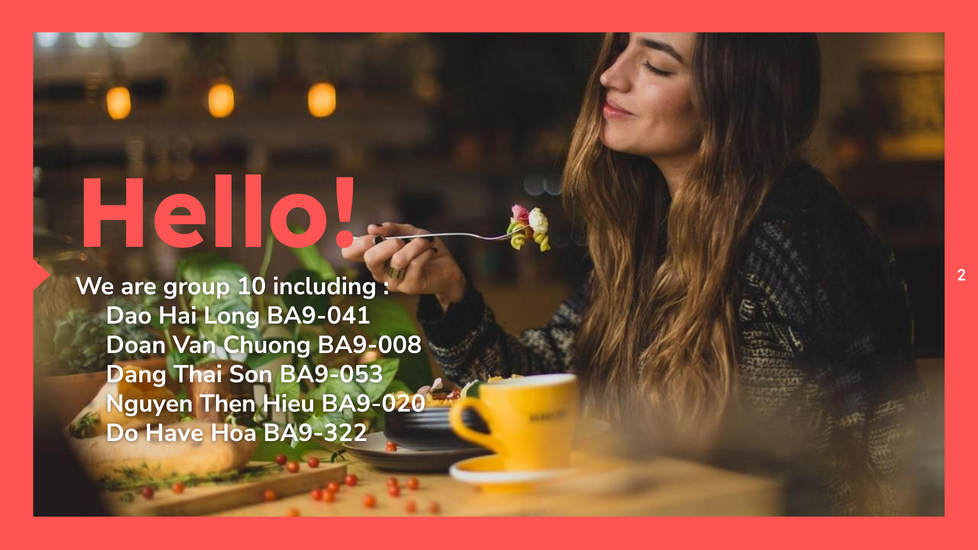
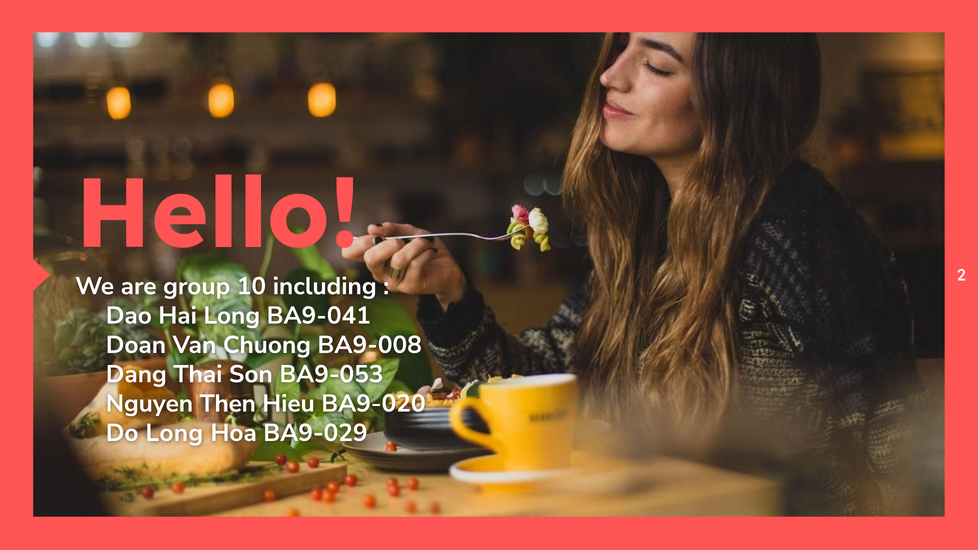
Have at (174, 433): Have -> Long
BA9-322: BA9-322 -> BA9-029
